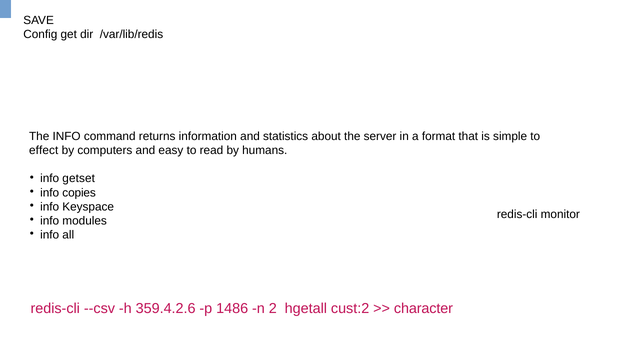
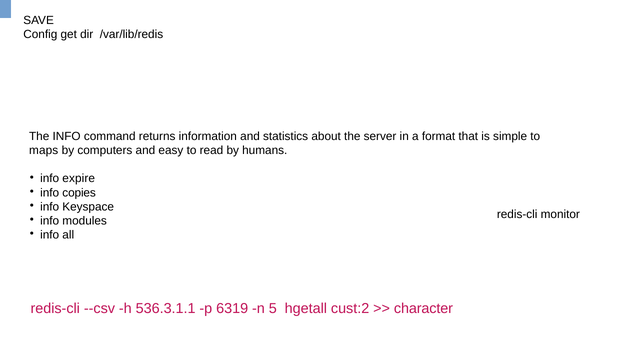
effect: effect -> maps
getset: getset -> expire
359.4.2.6: 359.4.2.6 -> 536.3.1.1
1486: 1486 -> 6319
2: 2 -> 5
